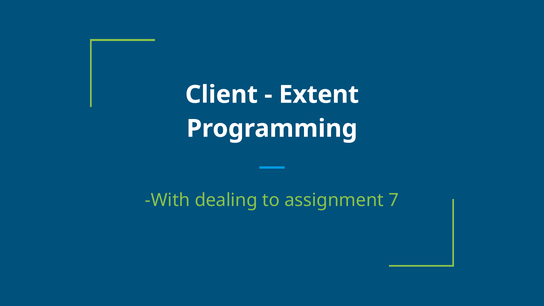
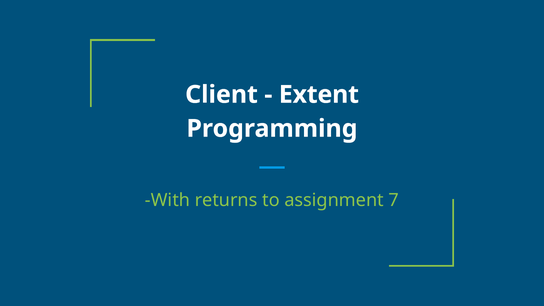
dealing: dealing -> returns
